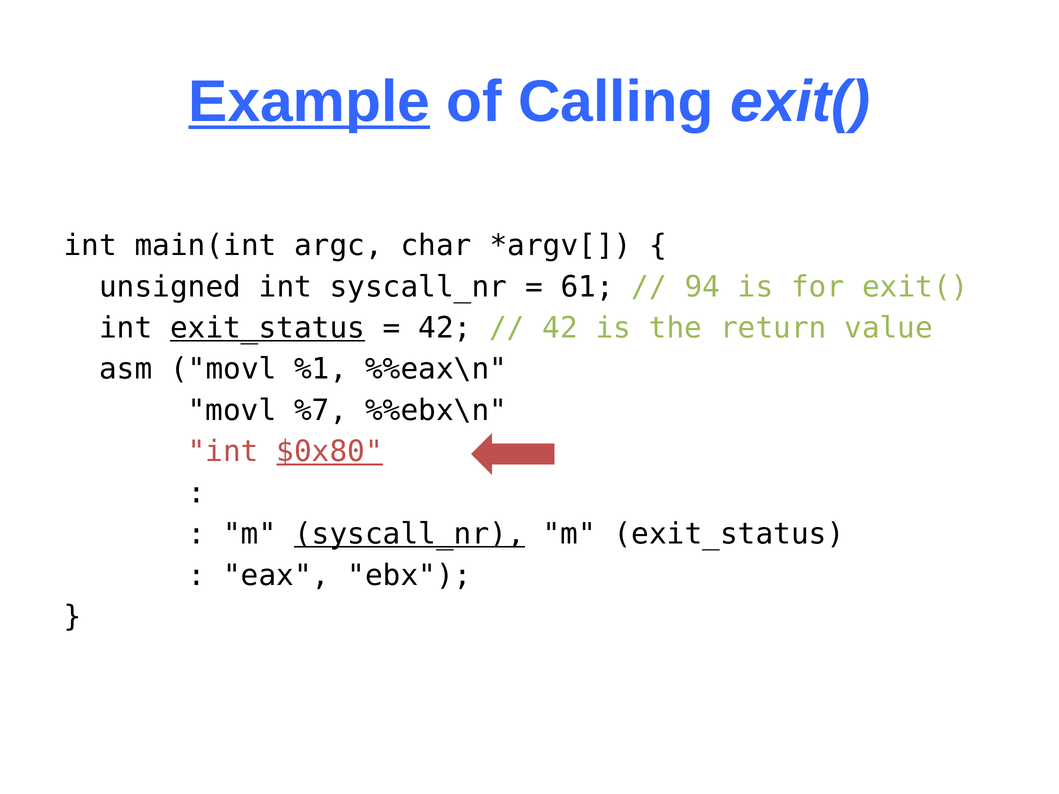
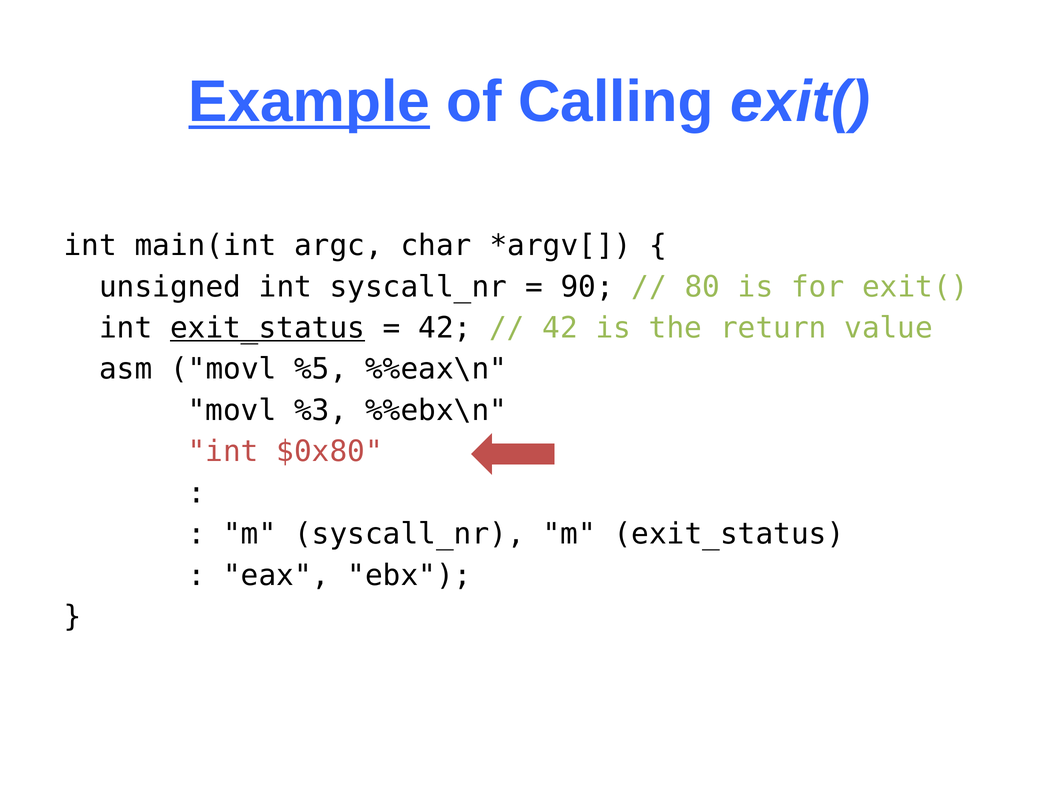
61: 61 -> 90
94: 94 -> 80
%1: %1 -> %5
%7: %7 -> %3
$0x80 underline: present -> none
syscall_nr at (409, 534) underline: present -> none
